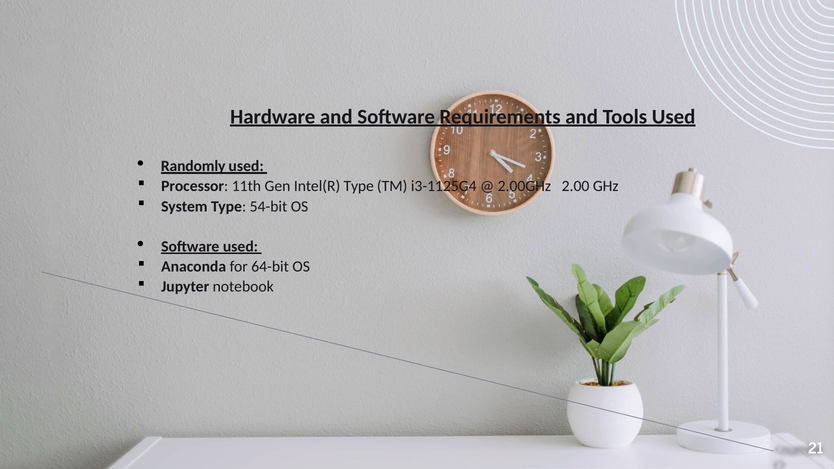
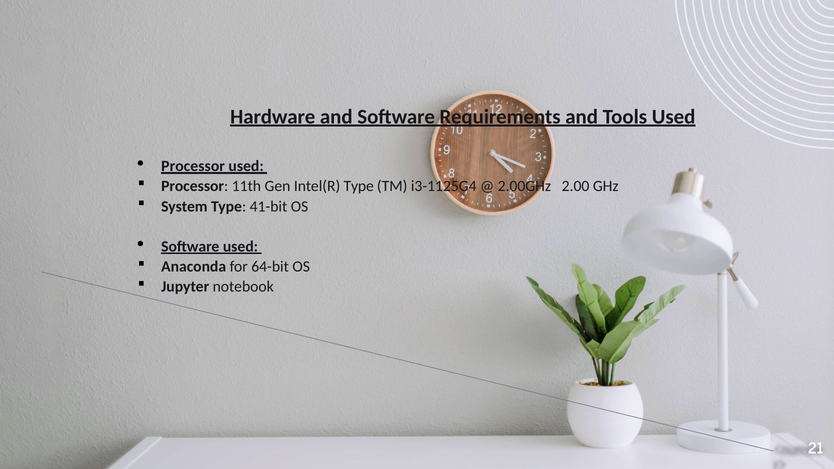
Randomly at (193, 166): Randomly -> Processor
54-bit: 54-bit -> 41-bit
